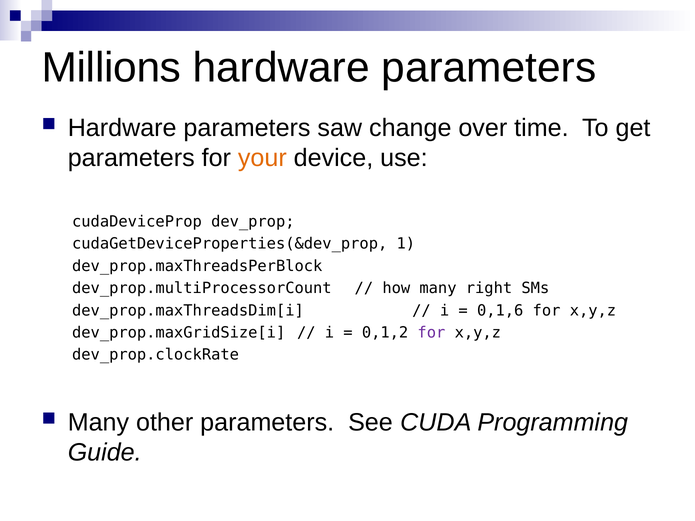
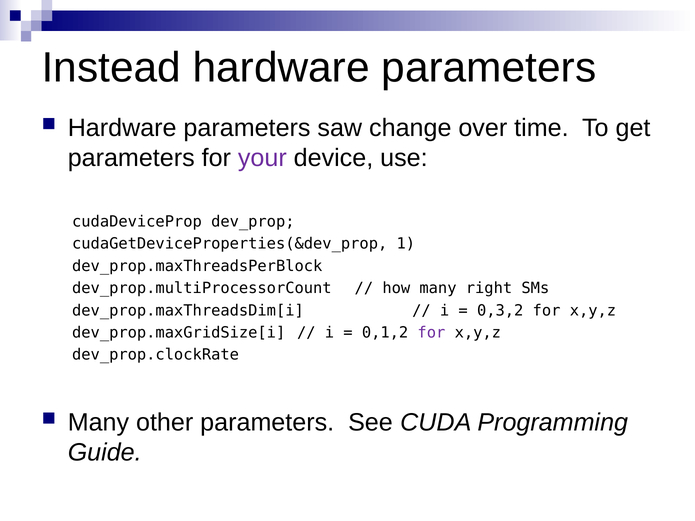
Millions: Millions -> Instead
your colour: orange -> purple
0,1,6: 0,1,6 -> 0,3,2
